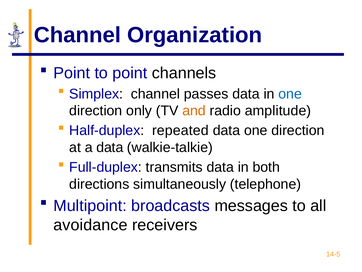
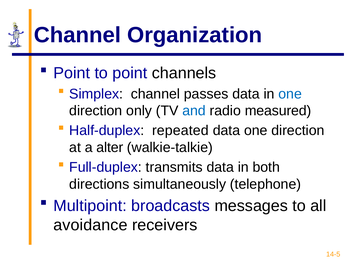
and colour: orange -> blue
amplitude: amplitude -> measured
a data: data -> alter
